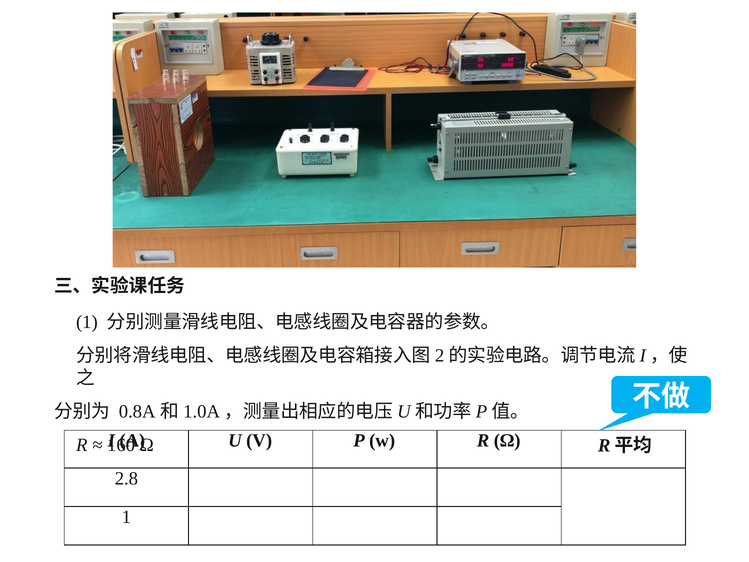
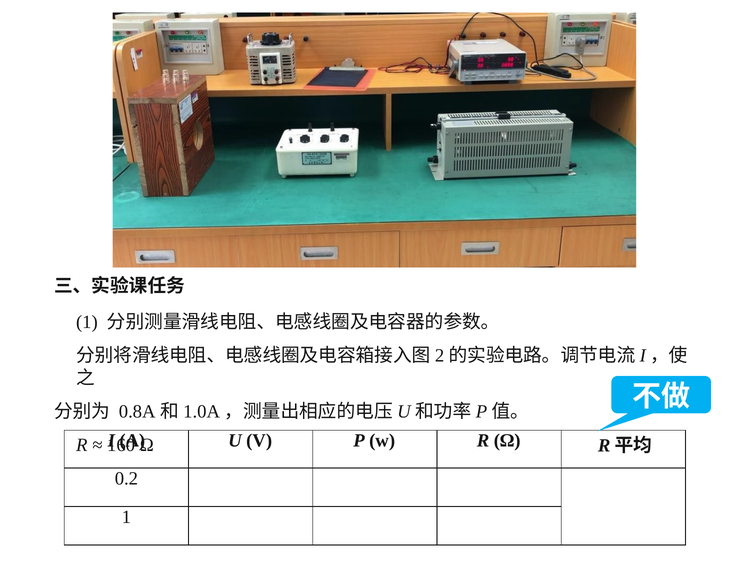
2.8: 2.8 -> 0.2
